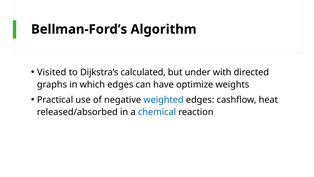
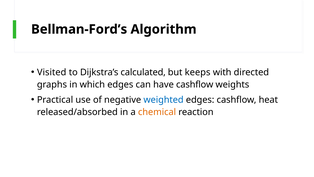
under: under -> keeps
have optimize: optimize -> cashflow
chemical colour: blue -> orange
